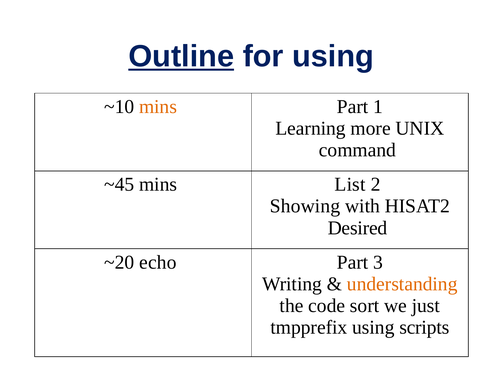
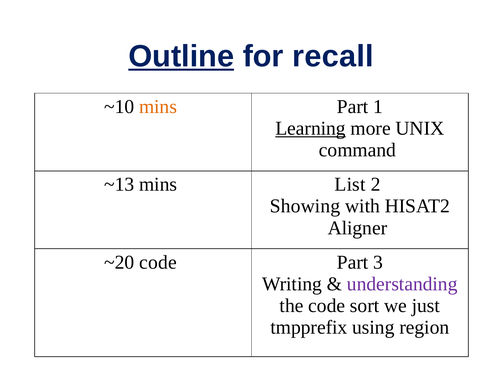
for using: using -> recall
Learning underline: none -> present
~45: ~45 -> ~13
Desired: Desired -> Aligner
~20 echo: echo -> code
understanding colour: orange -> purple
scripts: scripts -> region
